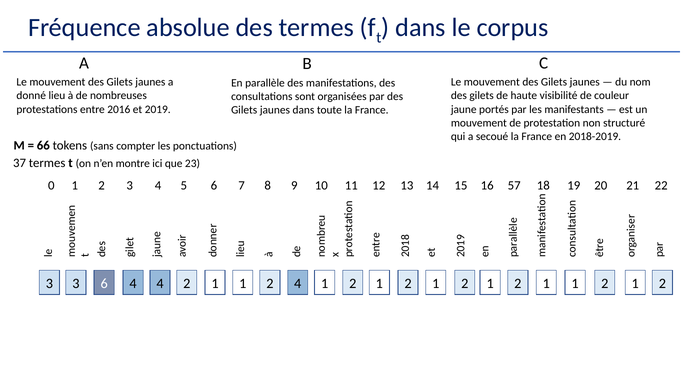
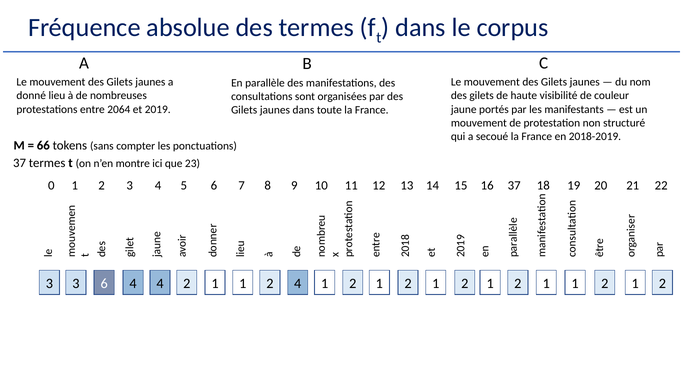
2016: 2016 -> 2064
16 57: 57 -> 37
